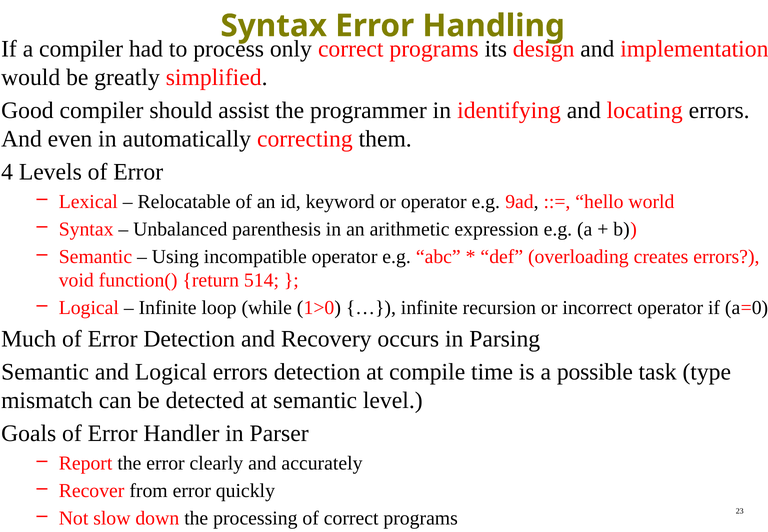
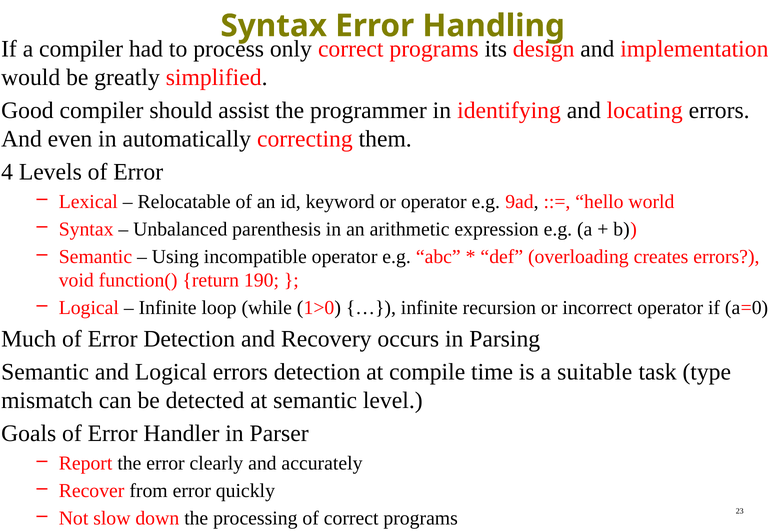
514: 514 -> 190
possible: possible -> suitable
